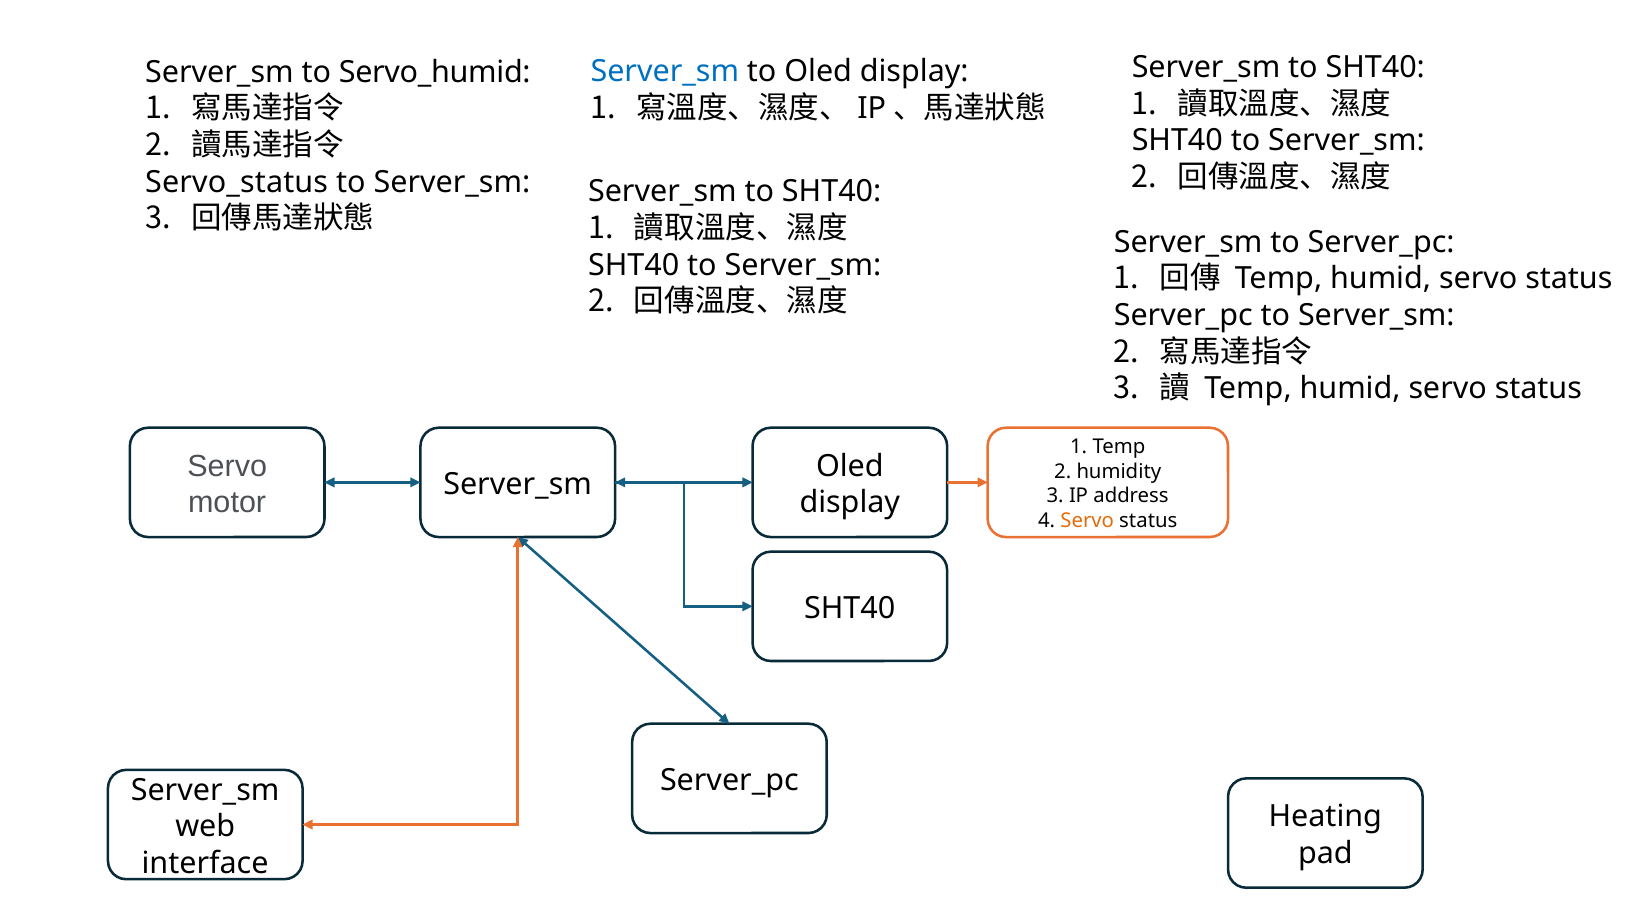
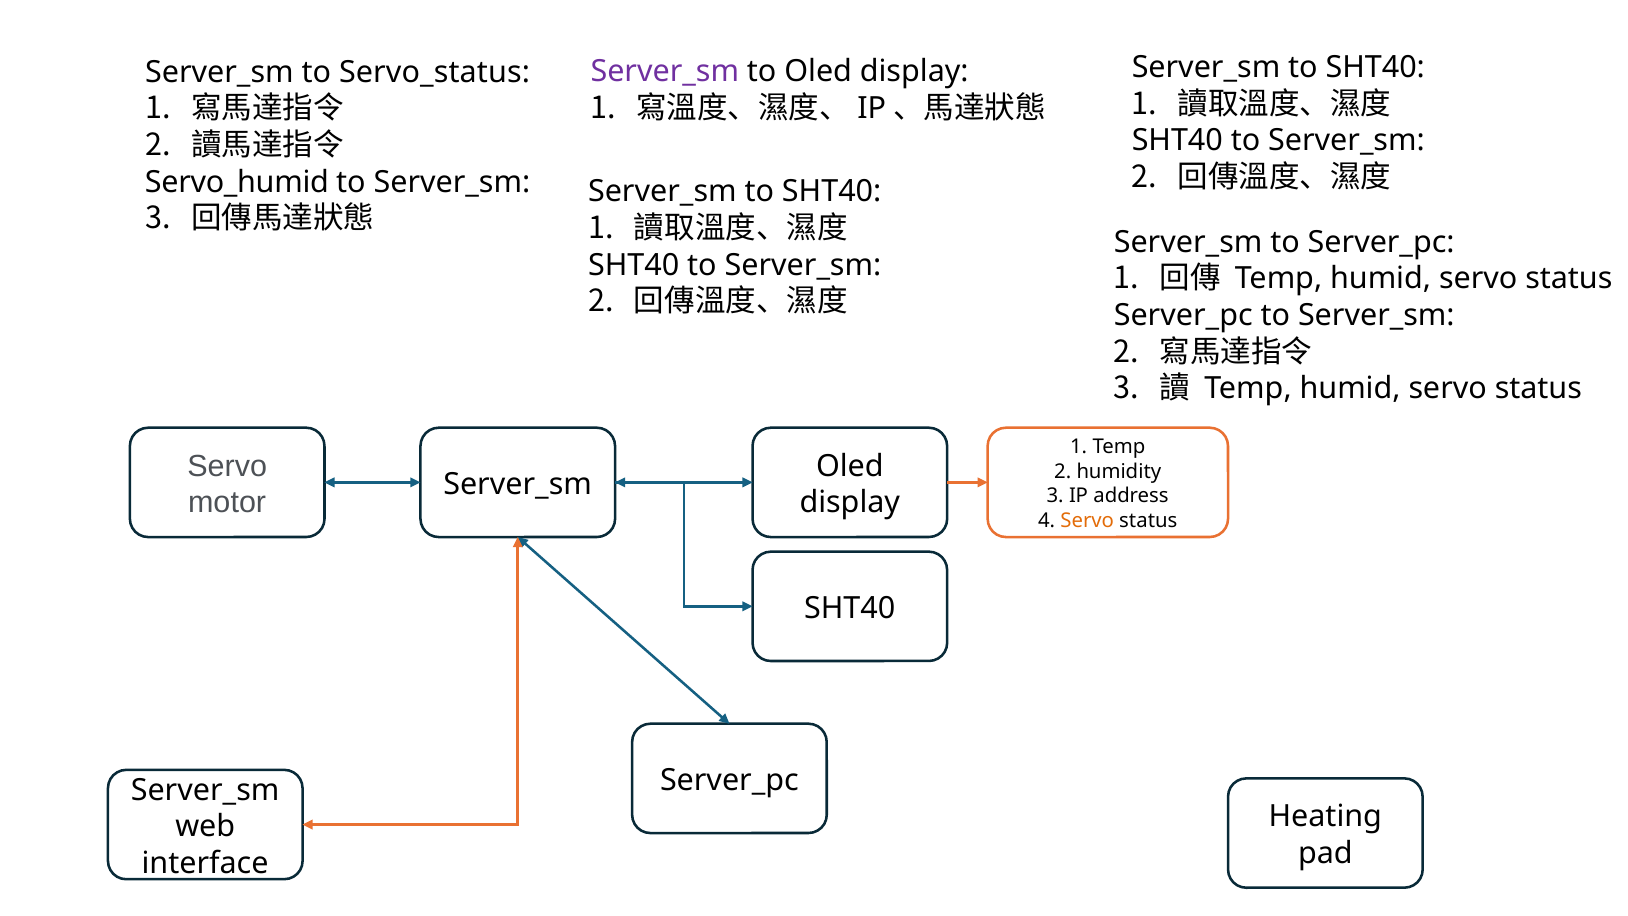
Server_sm at (665, 72) colour: blue -> purple
Servo_humid: Servo_humid -> Servo_status
Servo_status: Servo_status -> Servo_humid
